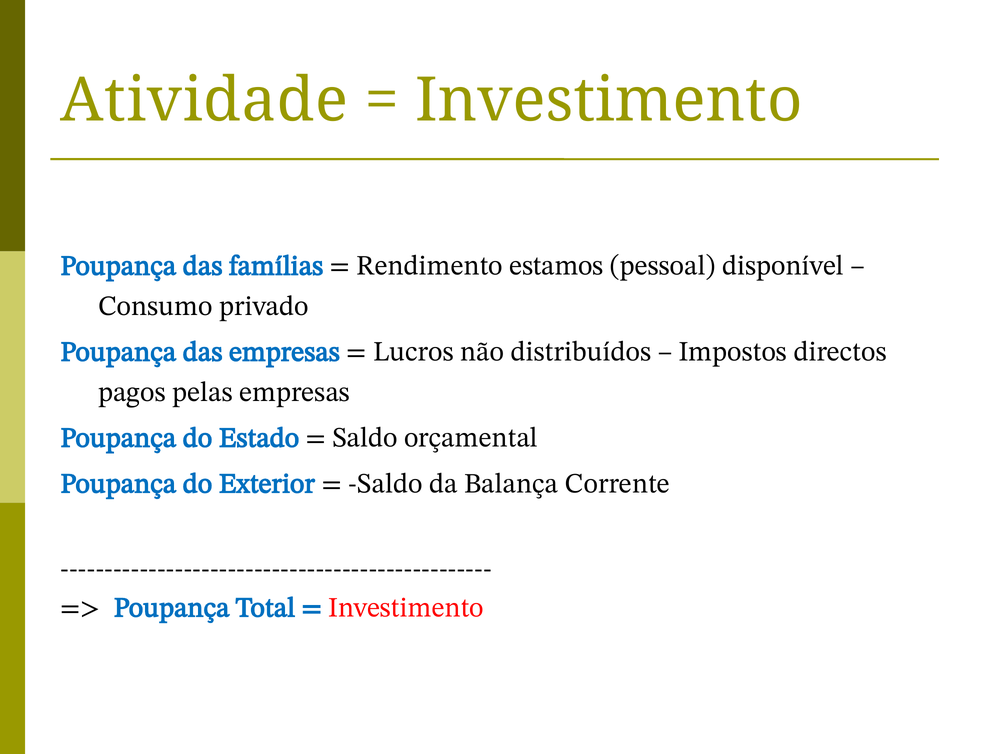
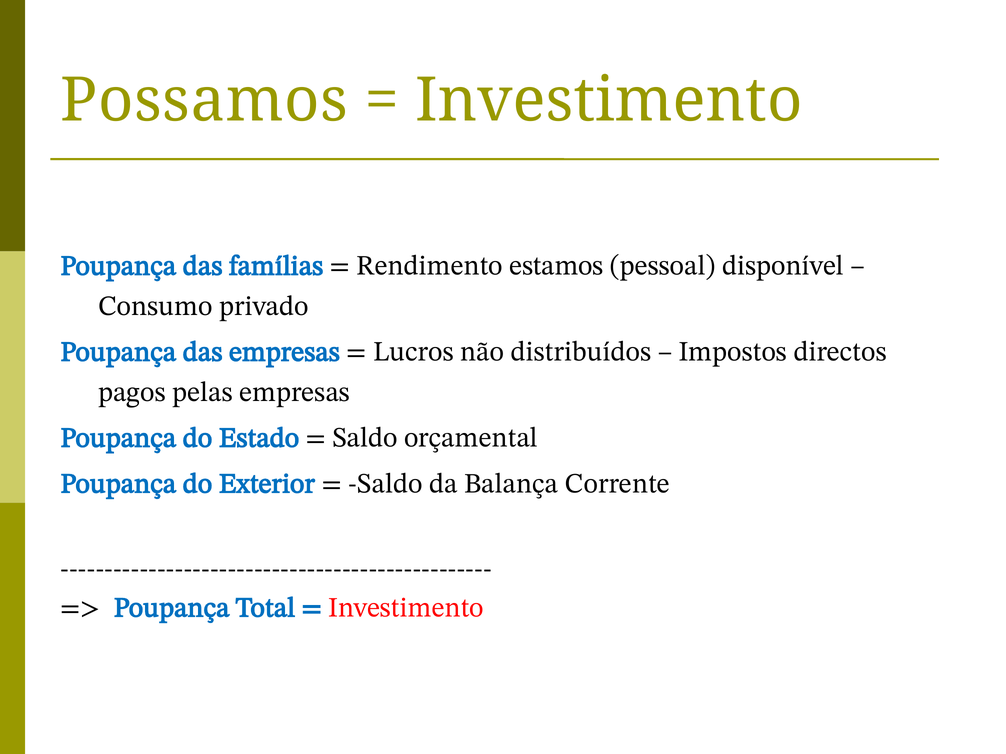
Atividade: Atividade -> Possamos
